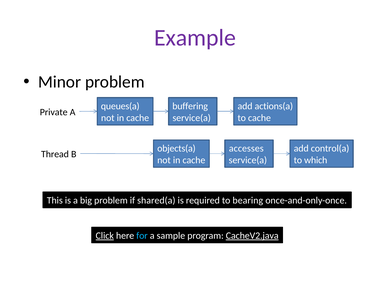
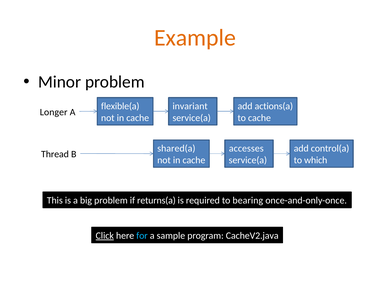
Example colour: purple -> orange
queues(a: queues(a -> flexible(a
buffering: buffering -> invariant
Private: Private -> Longer
objects(a: objects(a -> shared(a
shared(a: shared(a -> returns(a
CacheV2.java underline: present -> none
